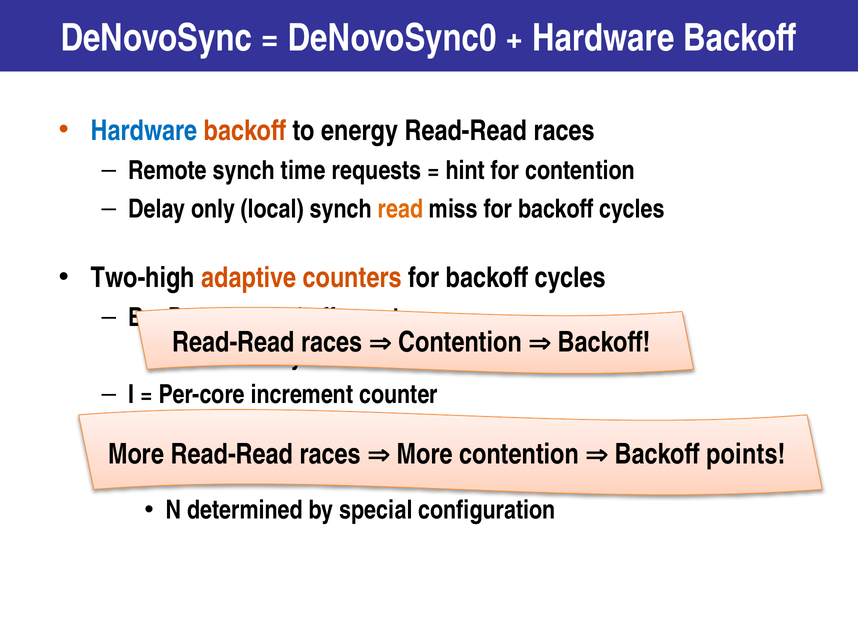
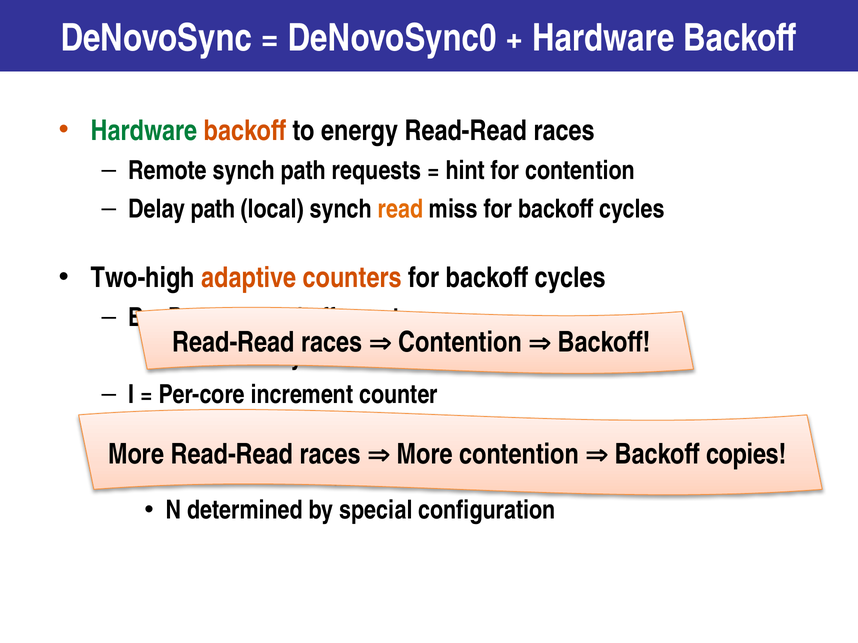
Hardware at (144, 131) colour: blue -> green
synch time: time -> path
Delay only: only -> path
points: points -> copies
